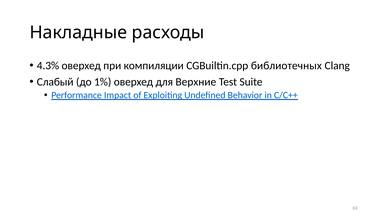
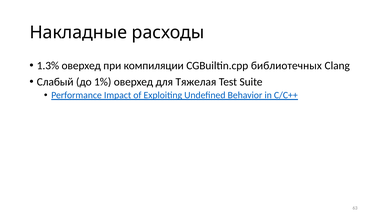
4.3%: 4.3% -> 1.3%
Верхние: Верхние -> Тяжелая
